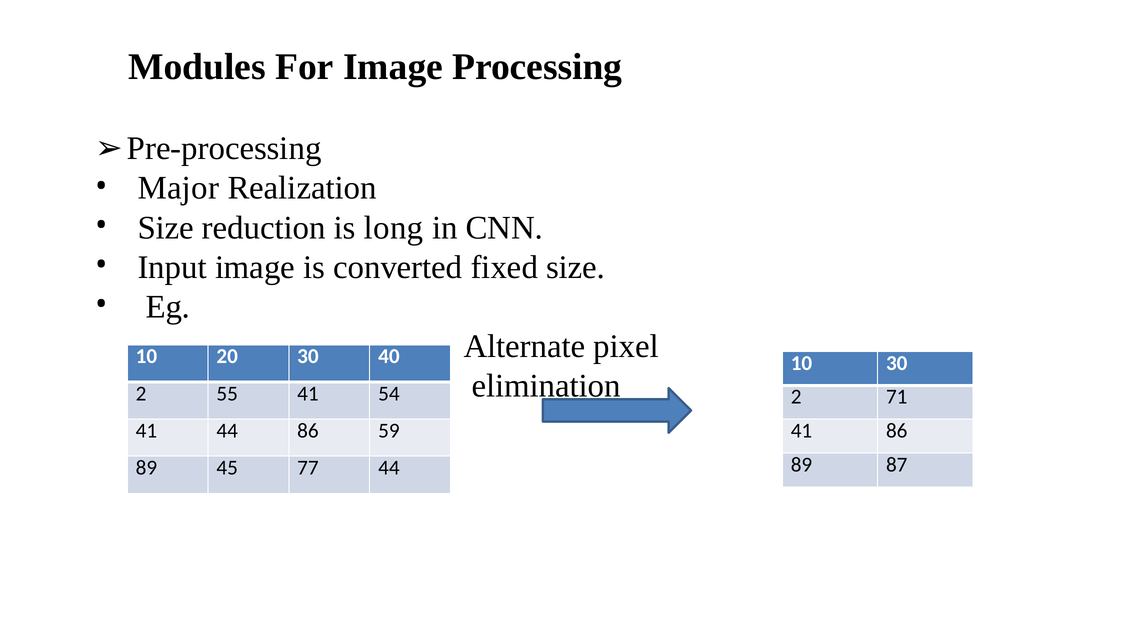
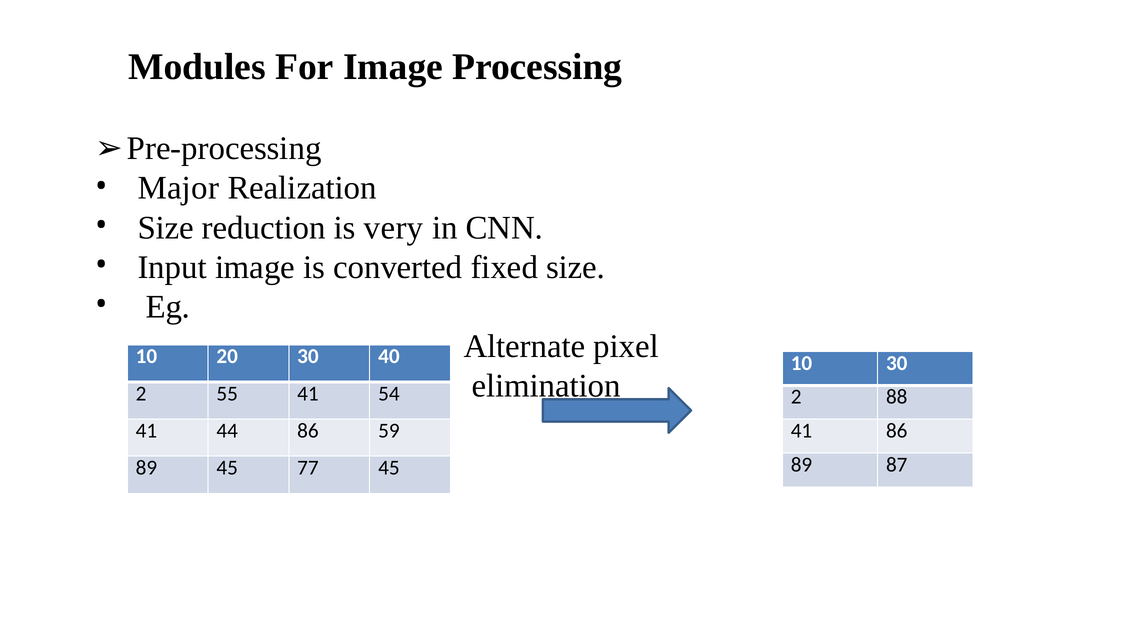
long: long -> very
71: 71 -> 88
77 44: 44 -> 45
